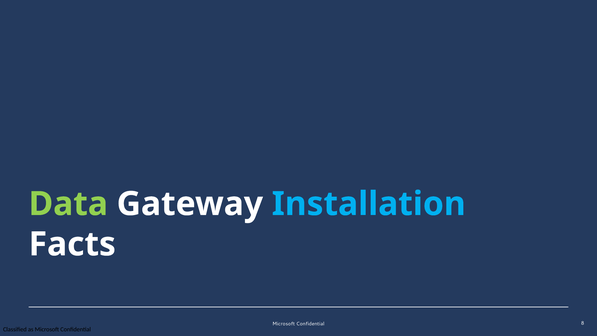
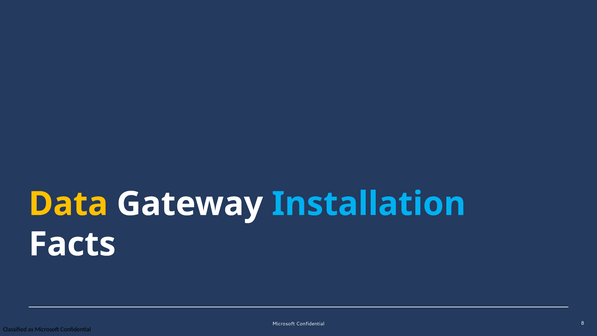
Data colour: light green -> yellow
